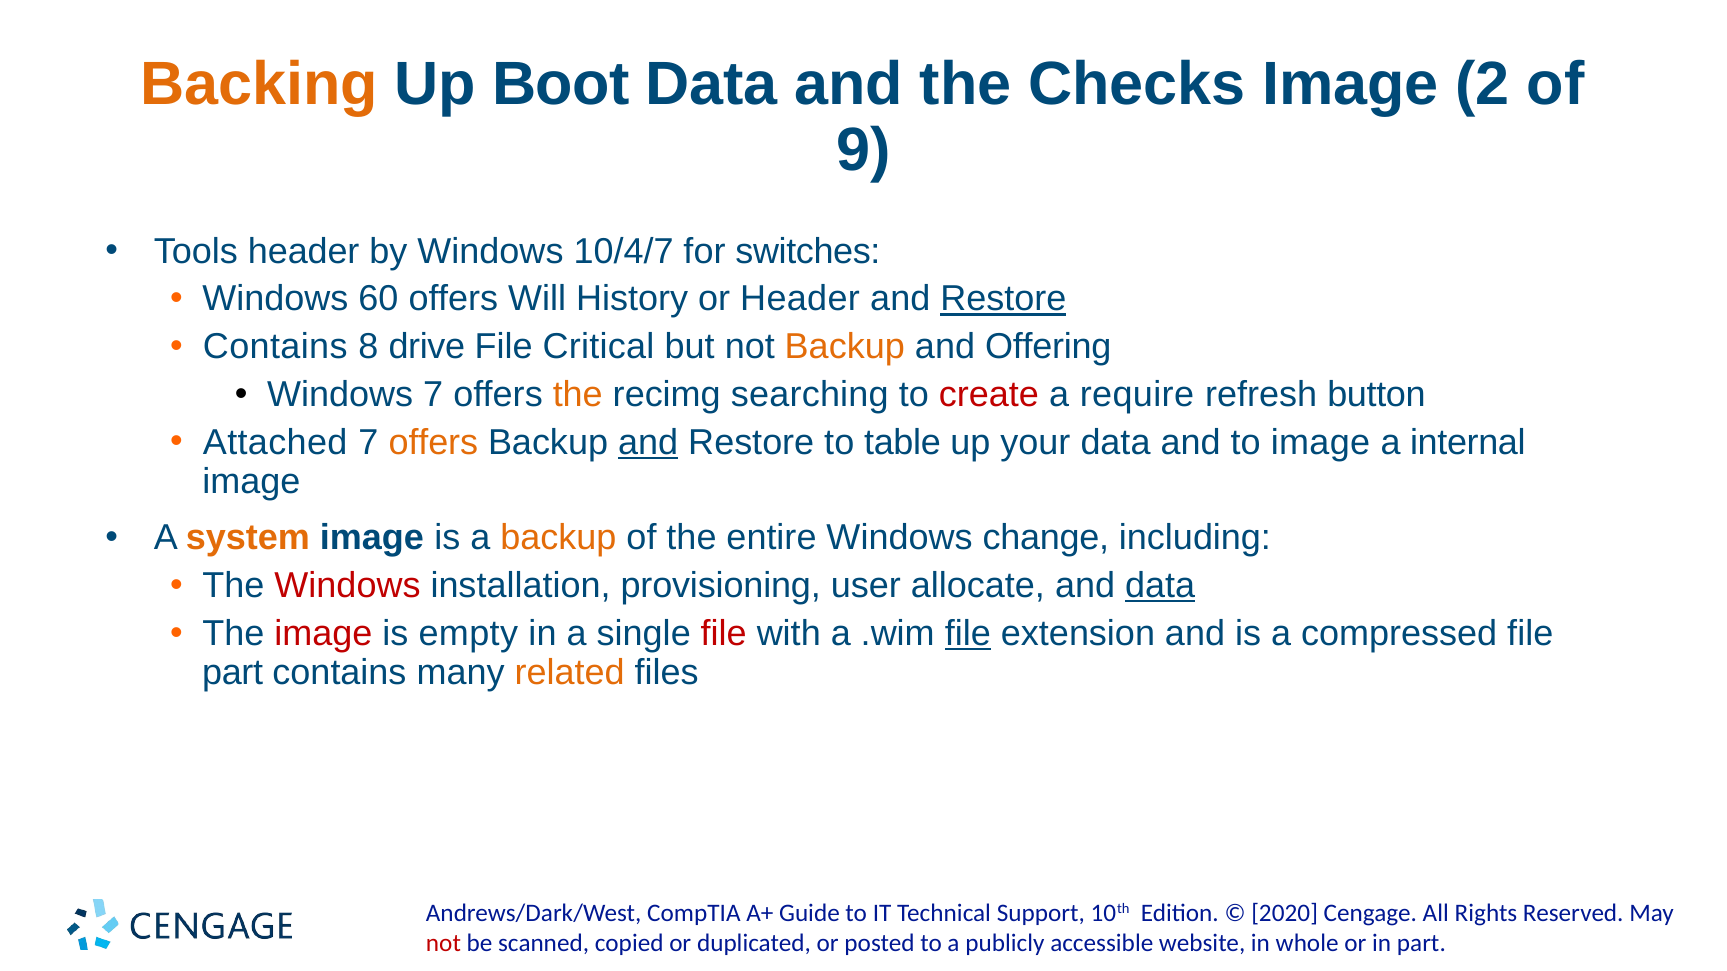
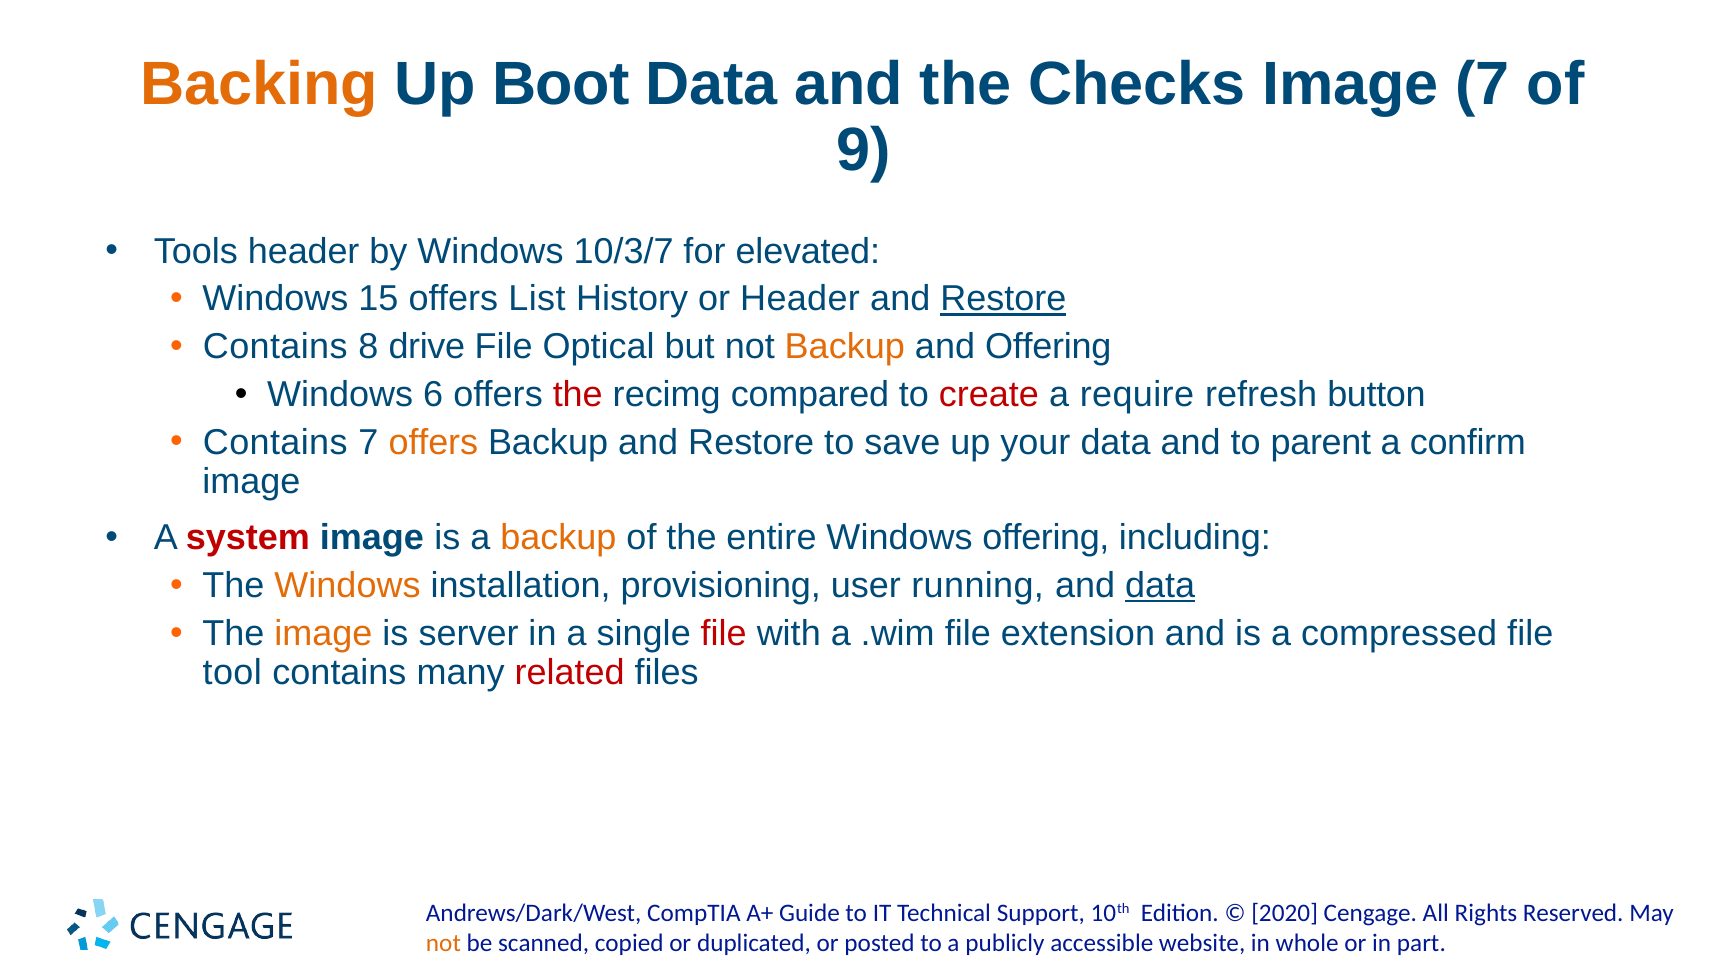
Image 2: 2 -> 7
10/4/7: 10/4/7 -> 10/3/7
switches: switches -> elevated
60: 60 -> 15
Will: Will -> List
Critical: Critical -> Optical
Windows 7: 7 -> 6
the at (578, 395) colour: orange -> red
searching: searching -> compared
Attached at (275, 443): Attached -> Contains
and at (648, 443) underline: present -> none
table: table -> save
to image: image -> parent
internal: internal -> confirm
system colour: orange -> red
Windows change: change -> offering
Windows at (348, 586) colour: red -> orange
allocate: allocate -> running
image at (323, 634) colour: red -> orange
empty: empty -> server
file at (968, 634) underline: present -> none
part at (233, 673): part -> tool
related colour: orange -> red
not at (443, 944) colour: red -> orange
